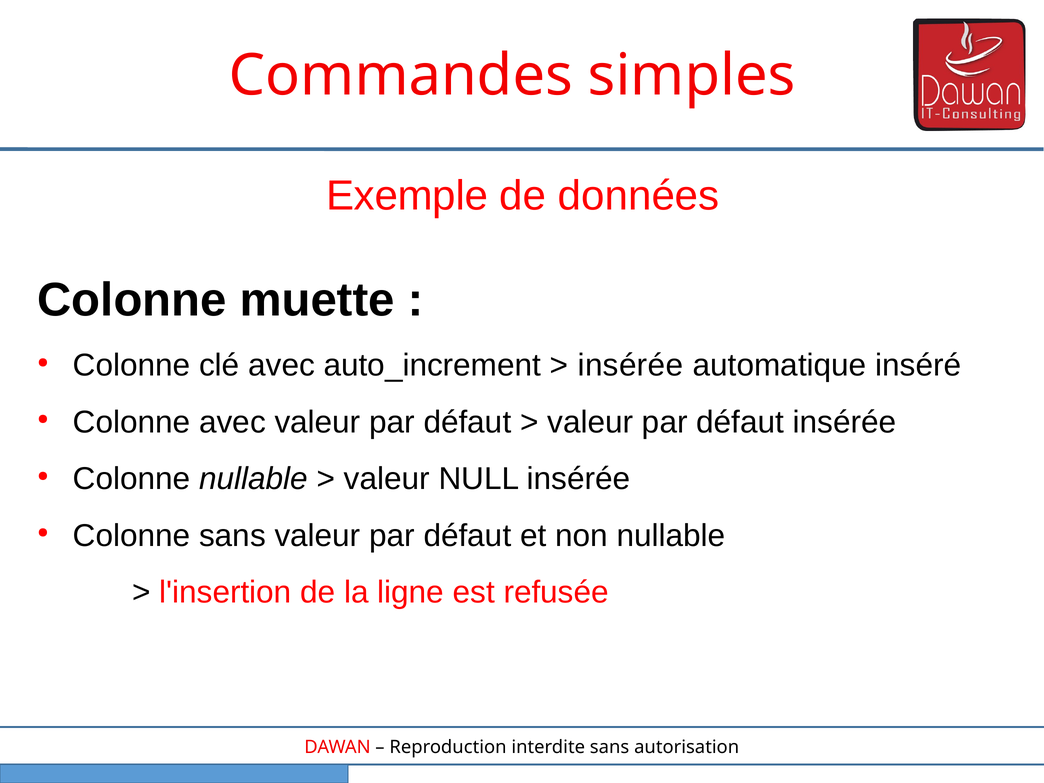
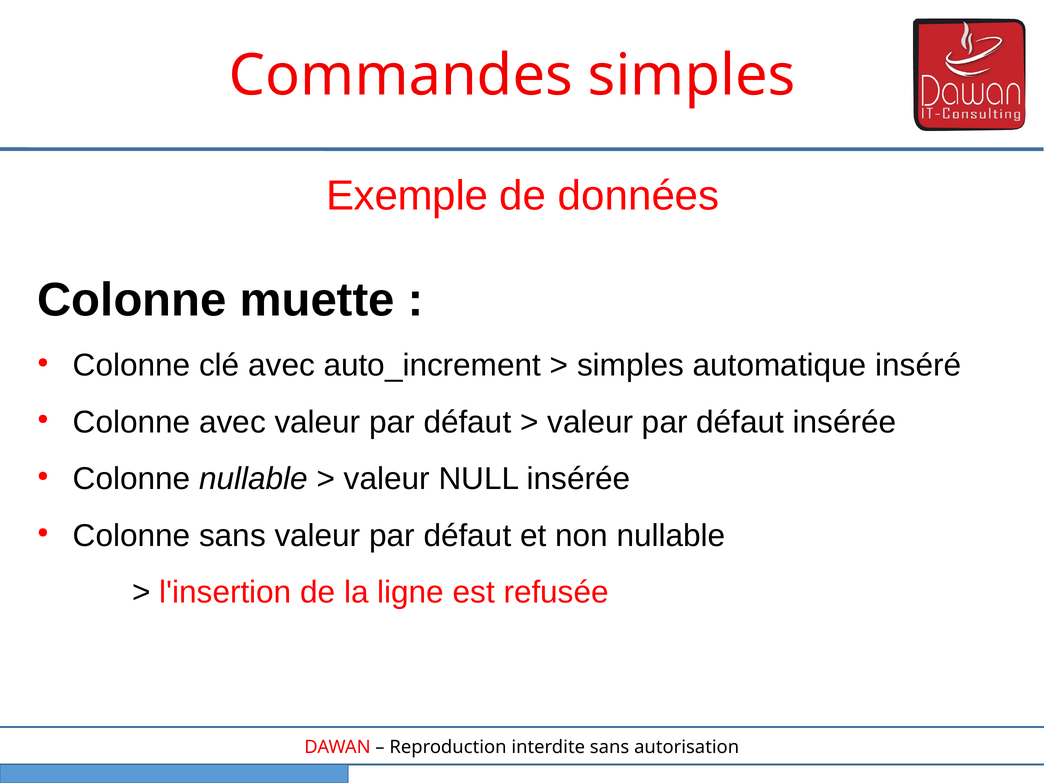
insérée at (630, 365): insérée -> simples
